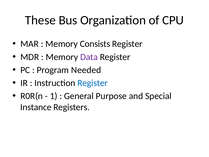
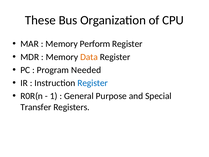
Consists: Consists -> Perform
Data colour: purple -> orange
Instance: Instance -> Transfer
